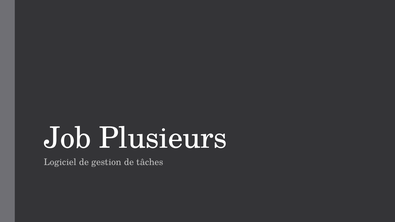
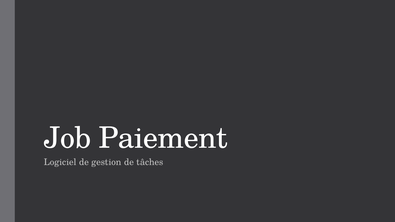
Plusieurs: Plusieurs -> Paiement
